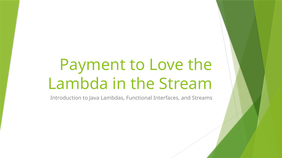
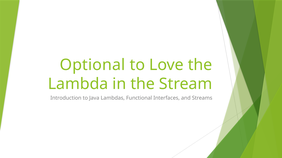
Payment: Payment -> Optional
